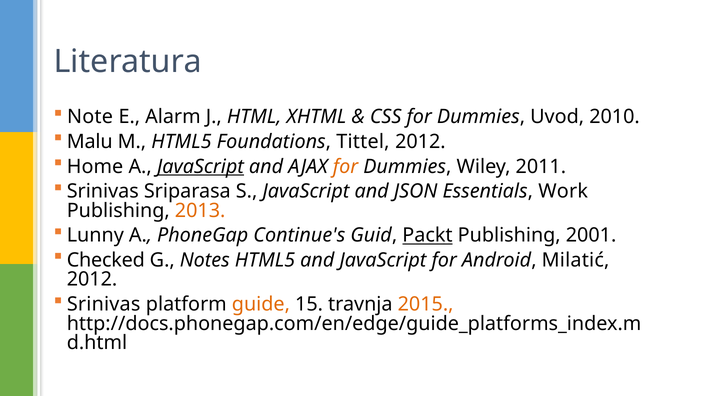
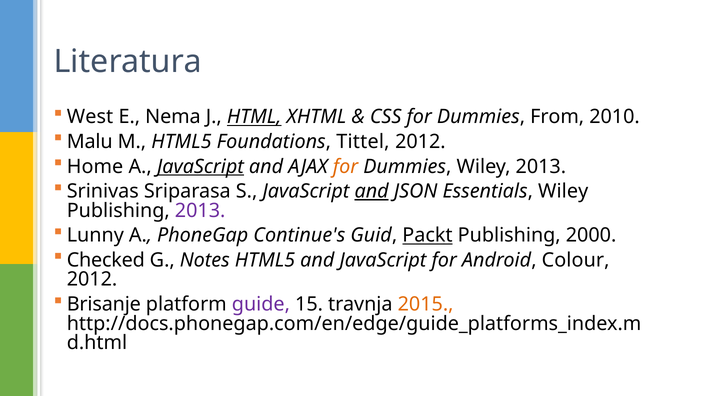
Note: Note -> West
Alarm: Alarm -> Nema
HTML underline: none -> present
Uvod: Uvod -> From
Wiley 2011: 2011 -> 2013
and at (372, 191) underline: none -> present
Essentials Work: Work -> Wiley
2013 at (200, 210) colour: orange -> purple
2001: 2001 -> 2000
Milatić: Milatić -> Colour
Srinivas at (104, 304): Srinivas -> Brisanje
guide colour: orange -> purple
